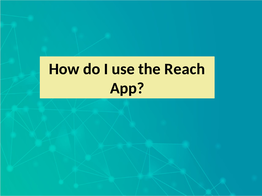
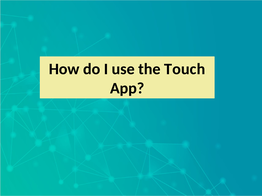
Reach: Reach -> Touch
